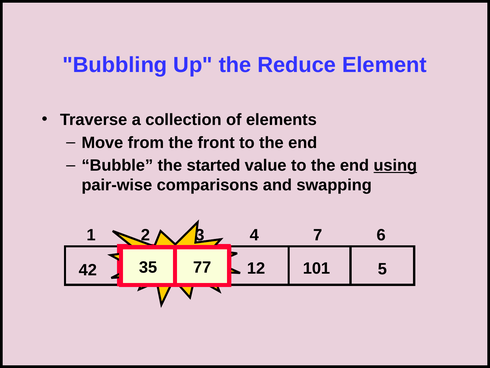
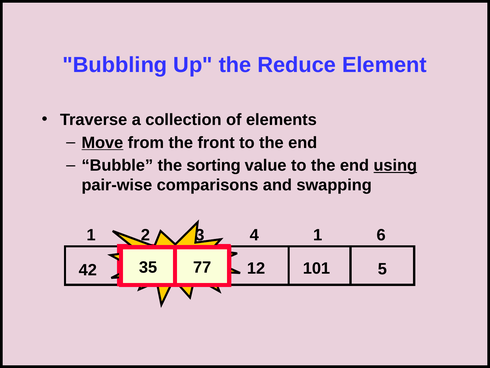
Move underline: none -> present
started: started -> sorting
4 7: 7 -> 1
